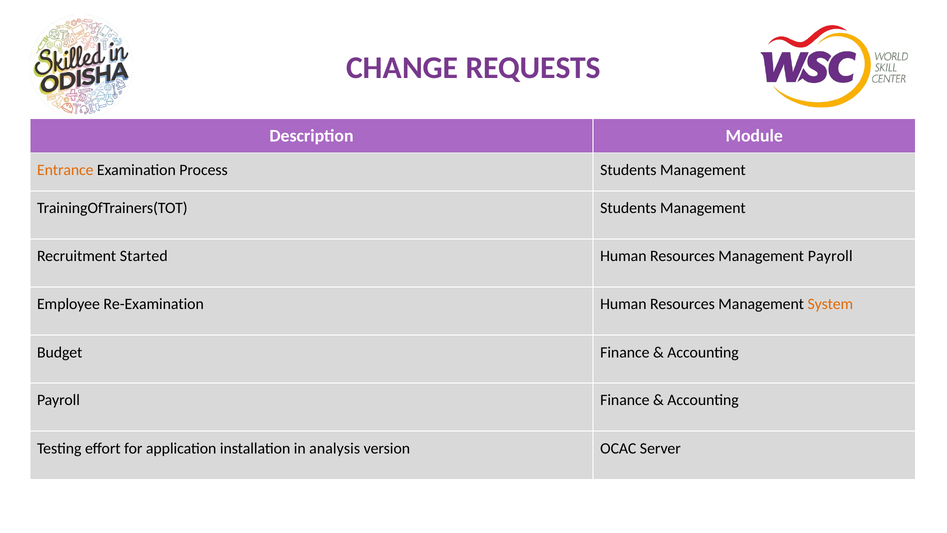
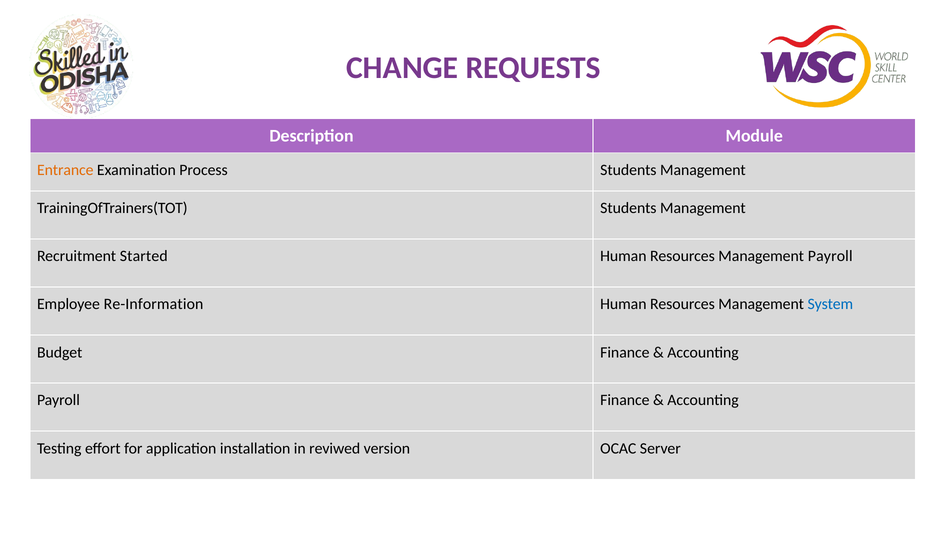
Re-Examination: Re-Examination -> Re-Information
System colour: orange -> blue
analysis: analysis -> reviwed
